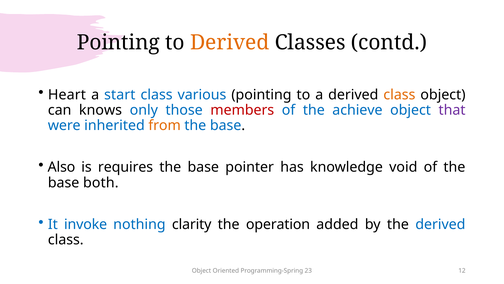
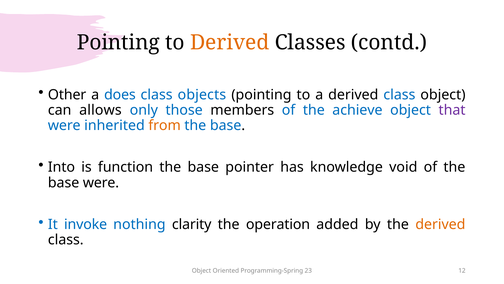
Heart: Heart -> Other
start: start -> does
various: various -> objects
class at (399, 95) colour: orange -> blue
knows: knows -> allows
members colour: red -> black
Also: Also -> Into
requires: requires -> function
base both: both -> were
derived at (440, 224) colour: blue -> orange
